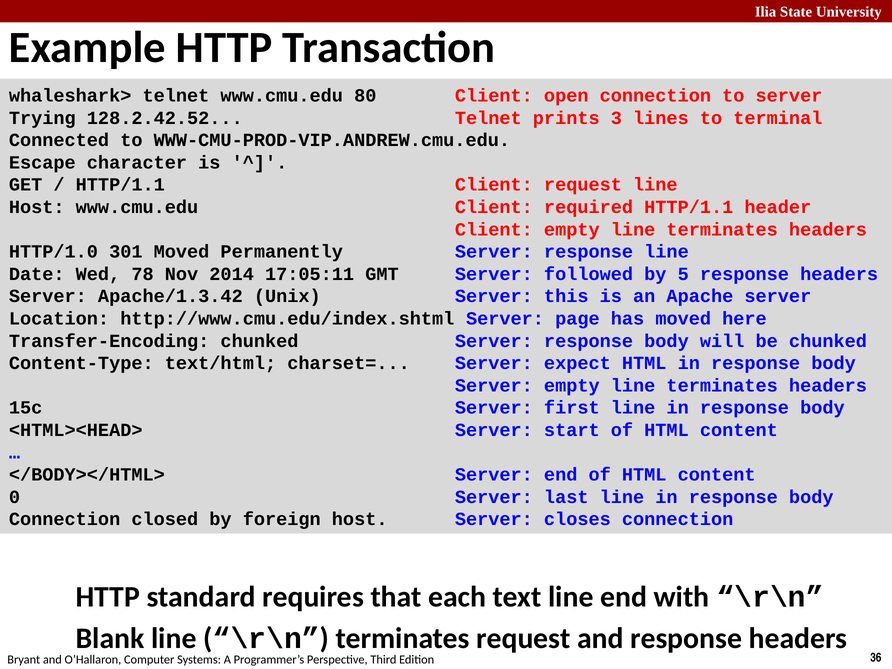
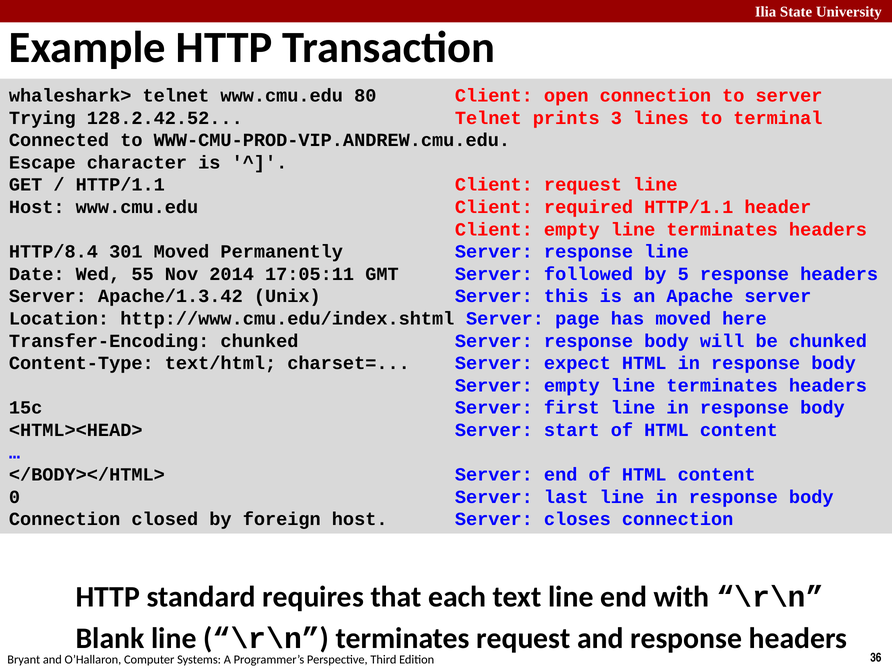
HTTP/1.0: HTTP/1.0 -> HTTP/8.4
78: 78 -> 55
